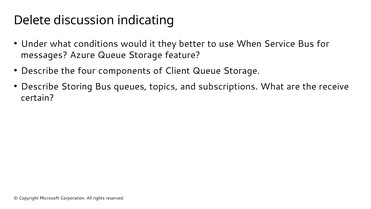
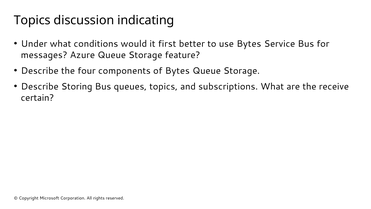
Delete at (32, 20): Delete -> Topics
they: they -> first
use When: When -> Bytes
of Client: Client -> Bytes
